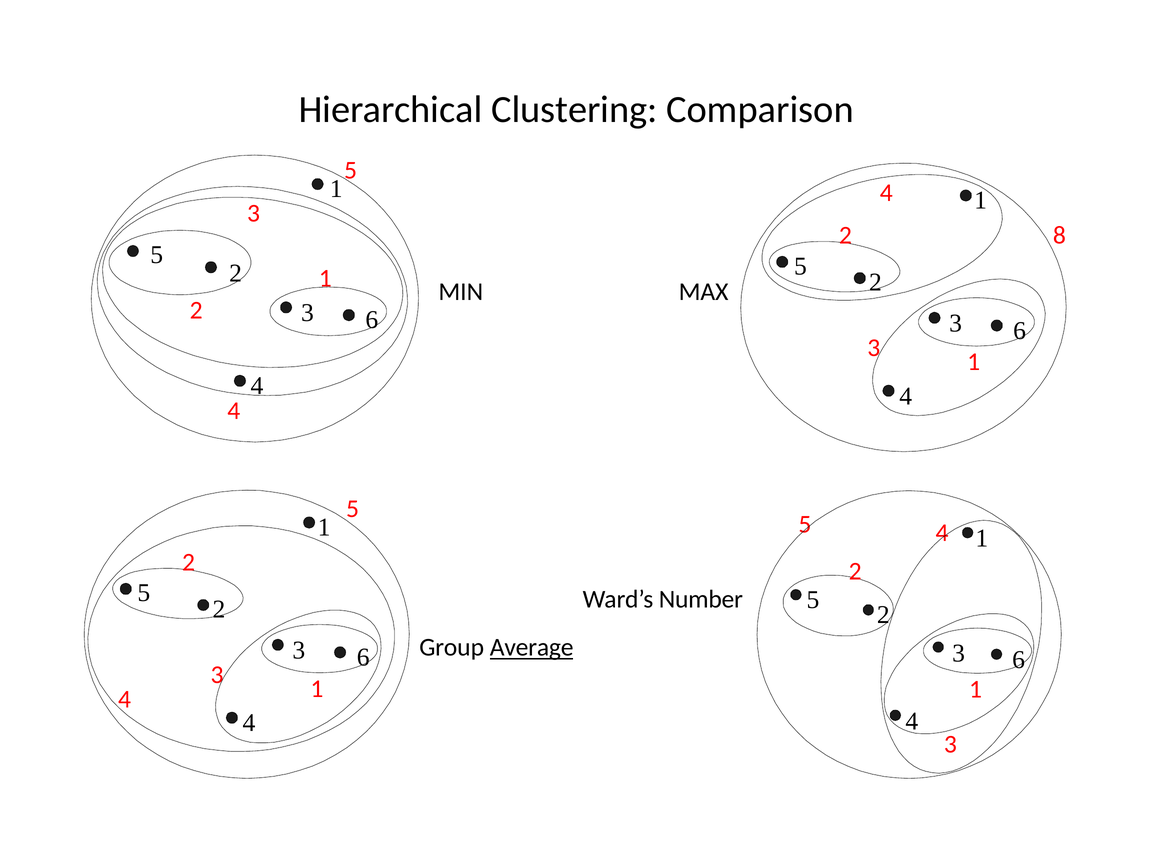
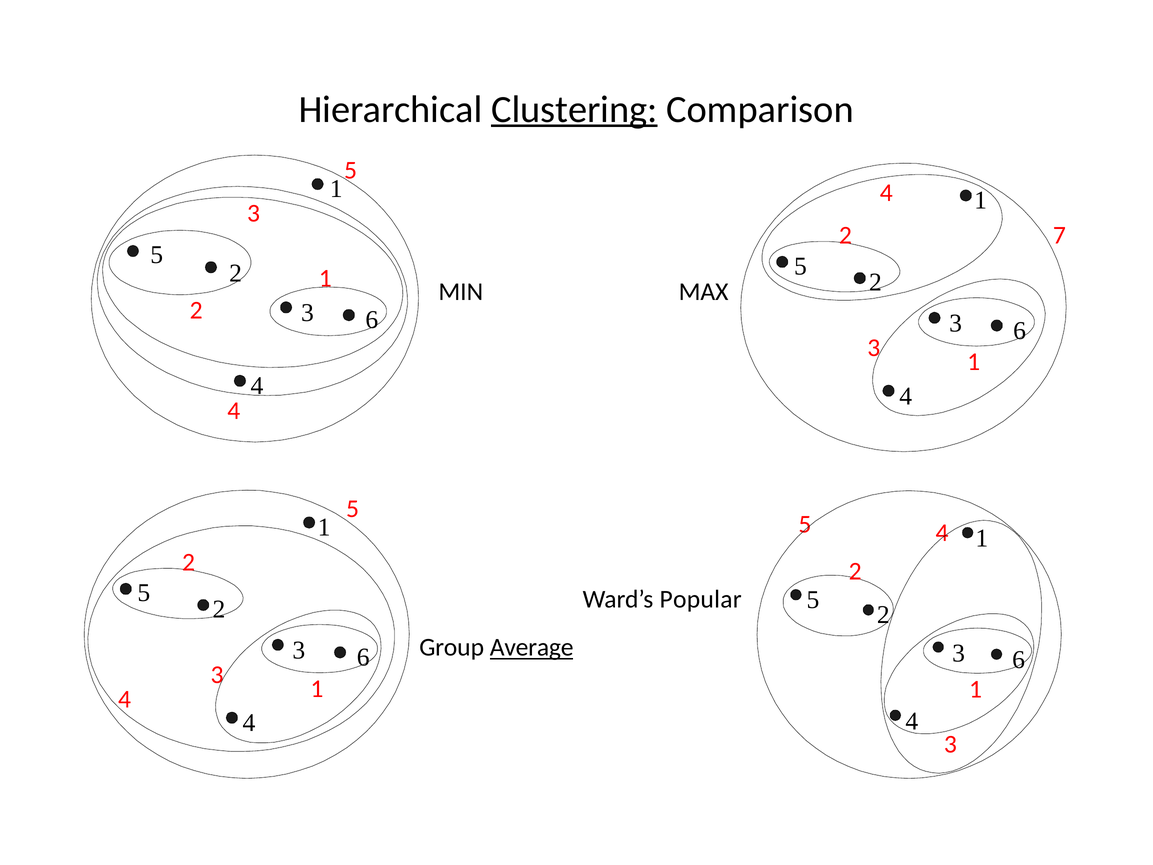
Clustering underline: none -> present
8: 8 -> 7
Number: Number -> Popular
